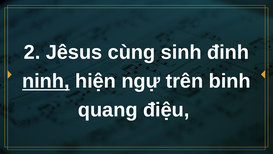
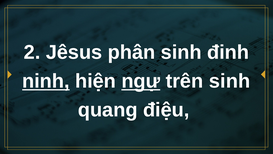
cùng: cùng -> phân
ngự underline: none -> present
trên binh: binh -> sinh
